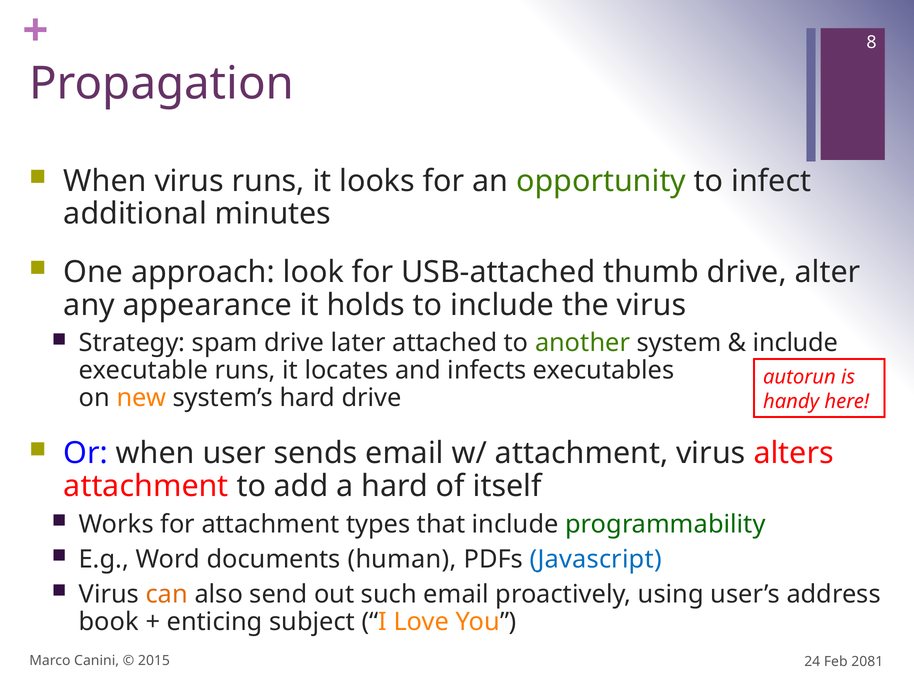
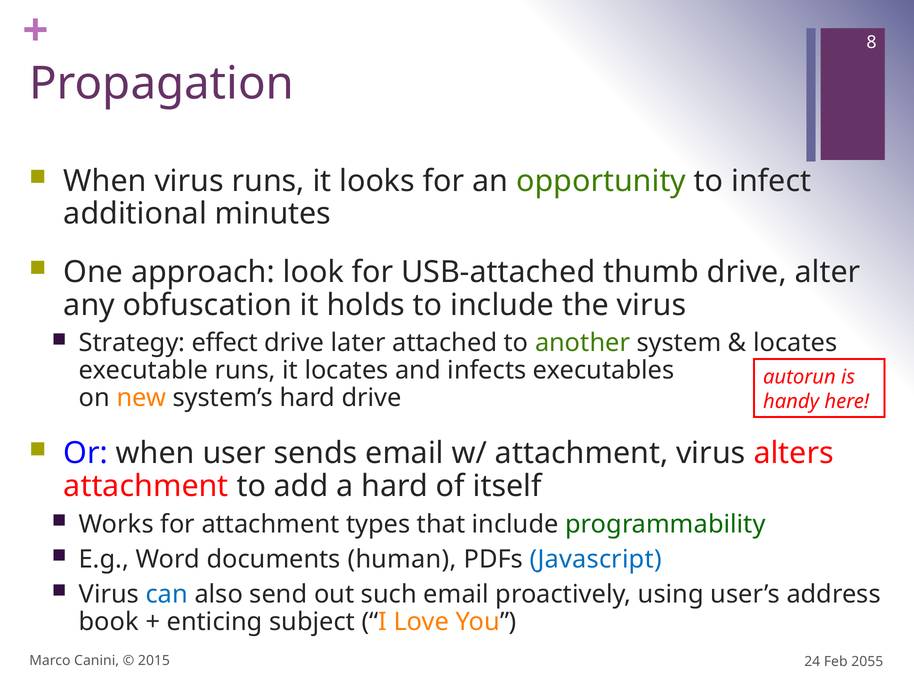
appearance: appearance -> obfuscation
spam: spam -> effect
include at (795, 343): include -> locates
can colour: orange -> blue
2081: 2081 -> 2055
